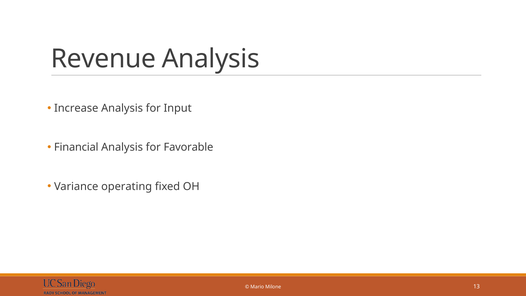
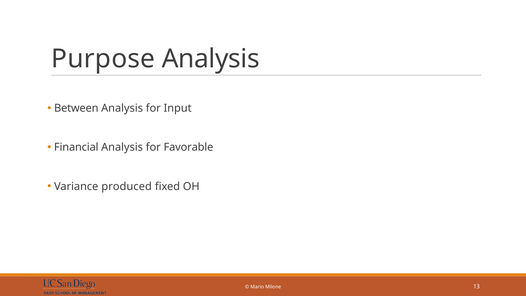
Revenue: Revenue -> Purpose
Increase: Increase -> Between
operating: operating -> produced
